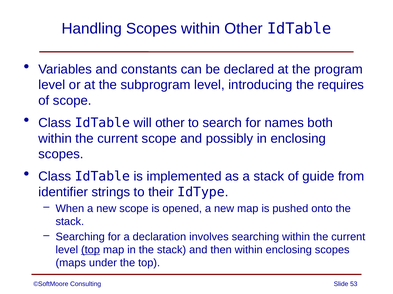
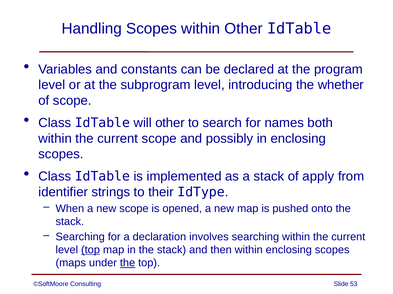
requires: requires -> whether
guide: guide -> apply
the at (128, 264) underline: none -> present
